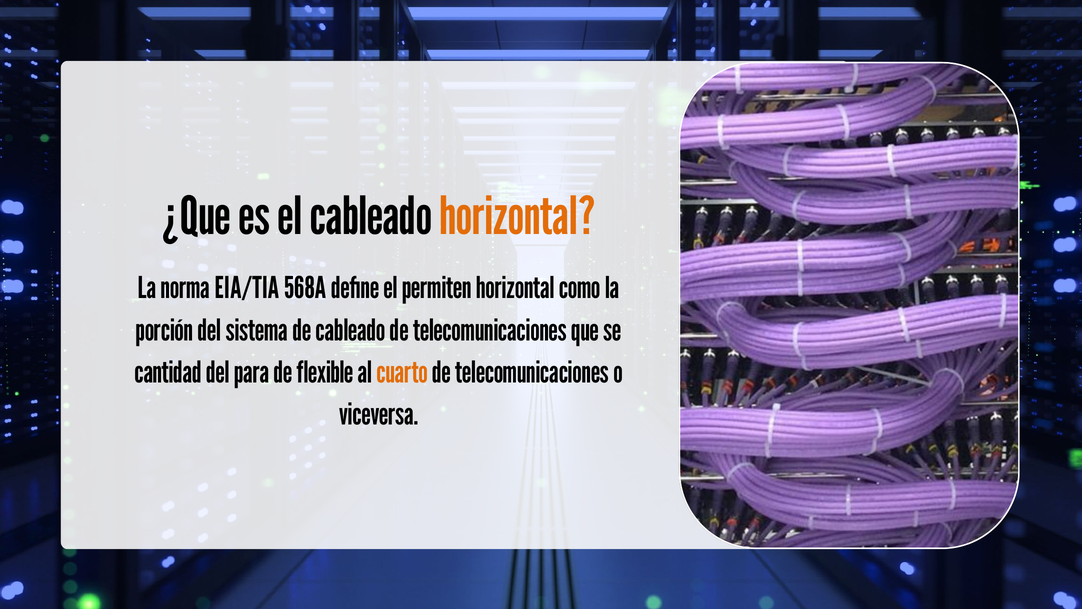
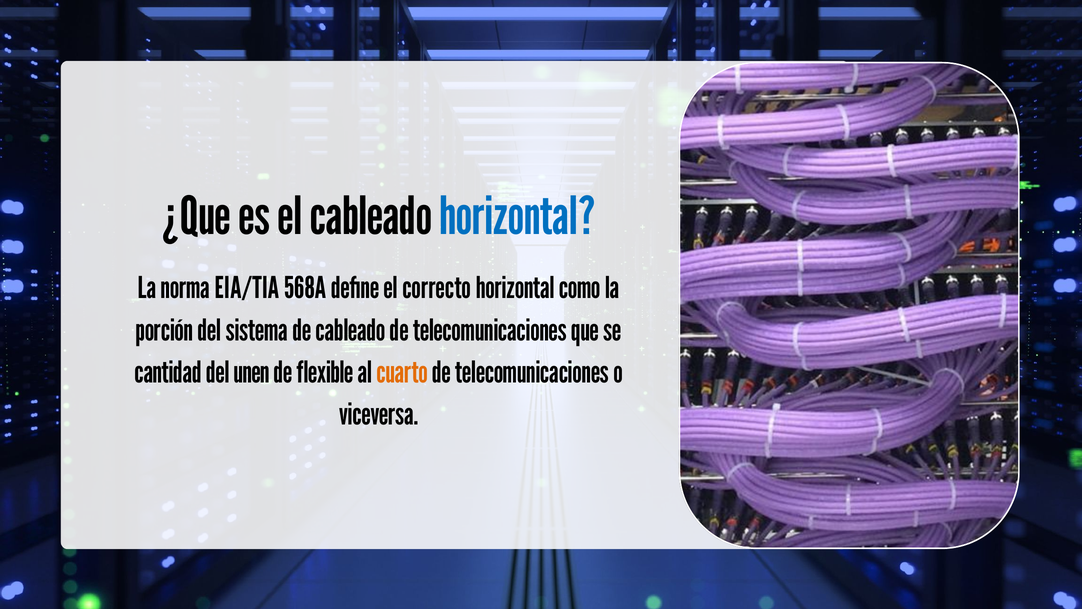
horizontal at (518, 217) colour: orange -> blue
permiten: permiten -> correcto
para: para -> unen
